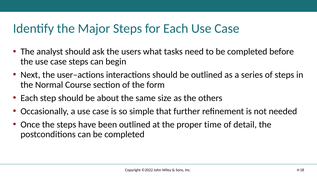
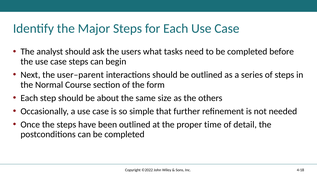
user–actions: user–actions -> user–parent
